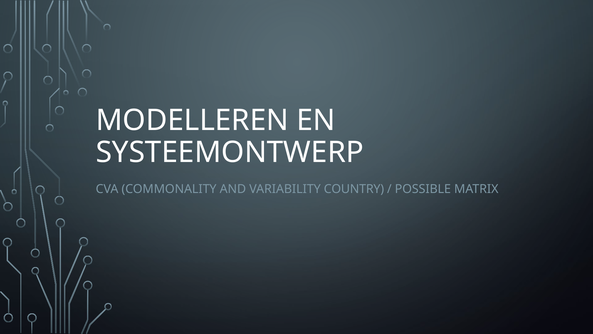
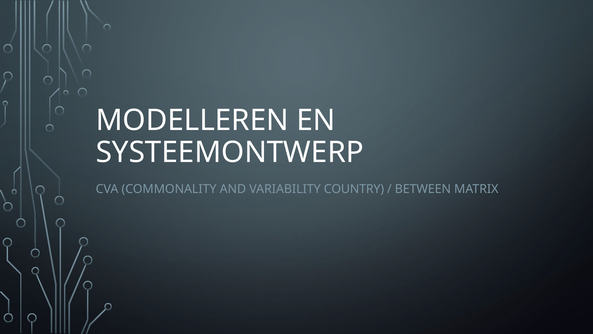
POSSIBLE: POSSIBLE -> BETWEEN
